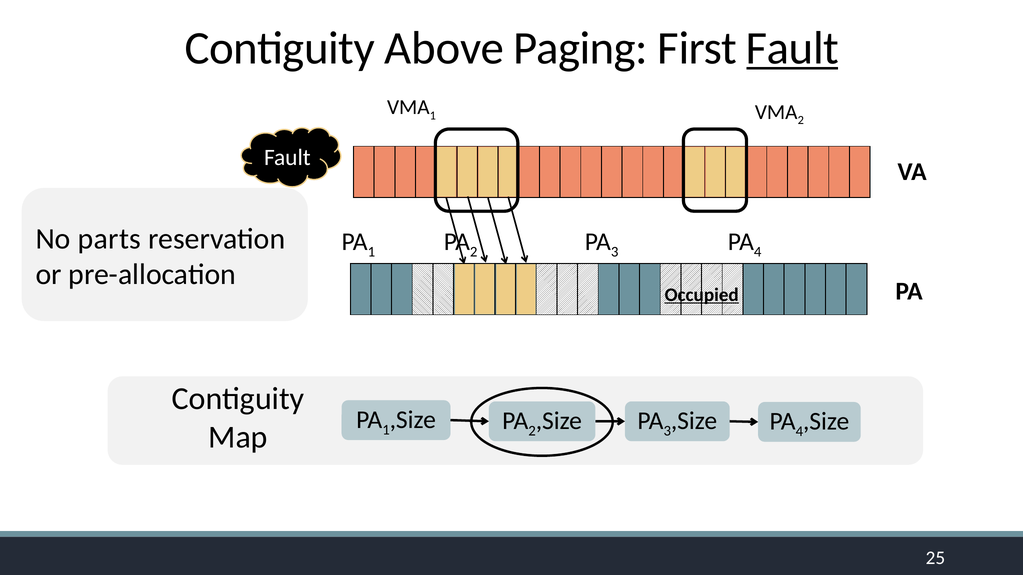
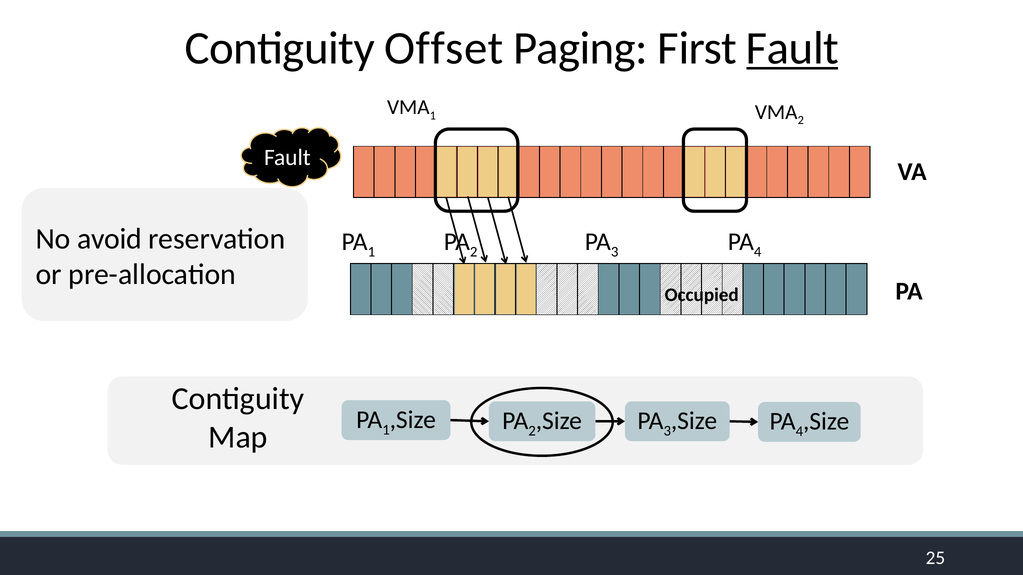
Above: Above -> Offset
parts: parts -> avoid
Occupied underline: present -> none
